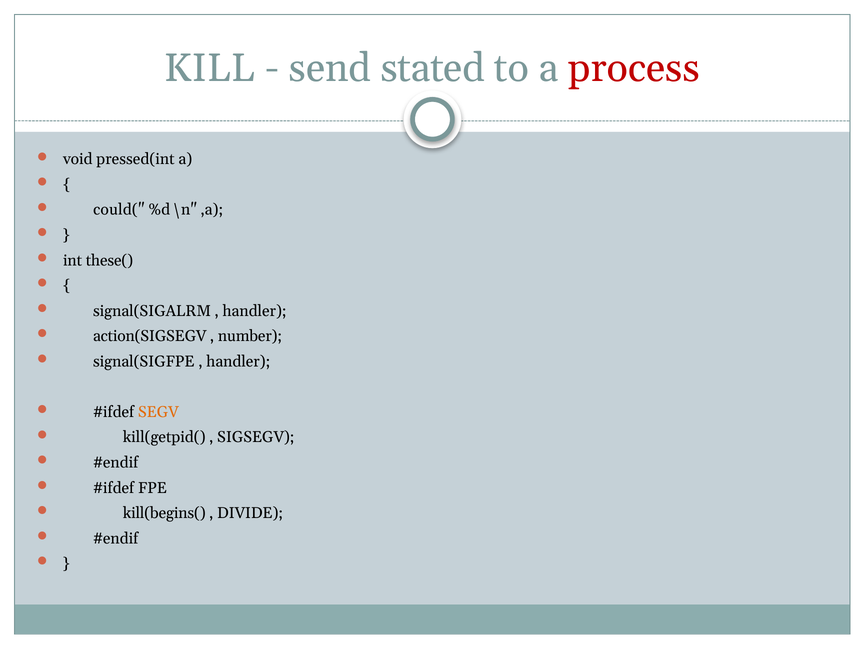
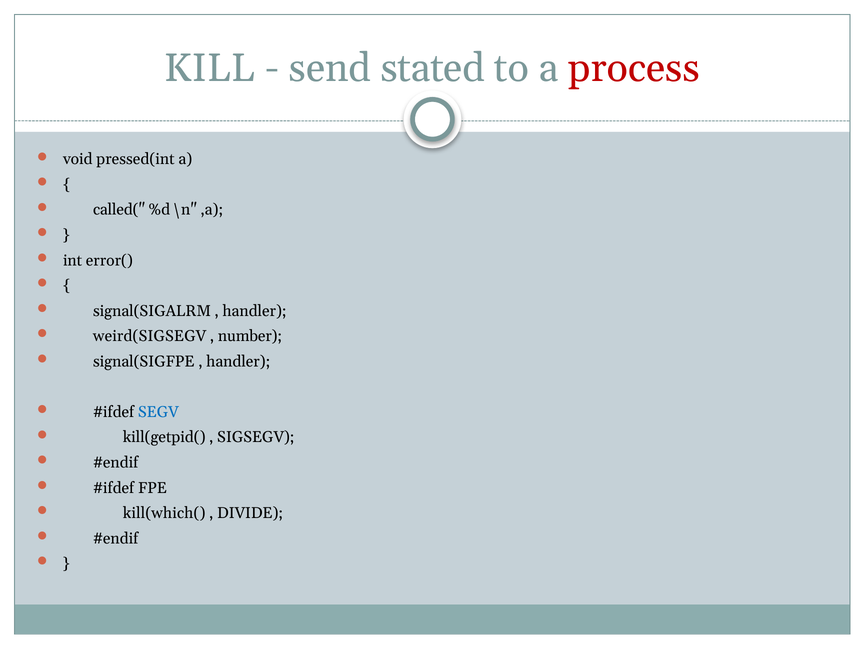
could(: could( -> called(
these(: these( -> error(
action(SIGSEGV: action(SIGSEGV -> weird(SIGSEGV
SEGV colour: orange -> blue
kill(begins(: kill(begins( -> kill(which(
